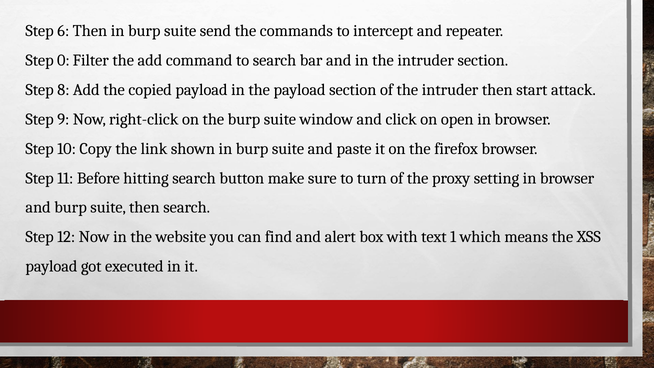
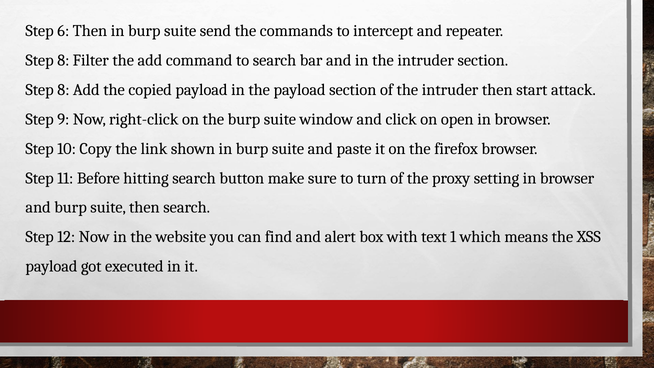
0 at (63, 60): 0 -> 8
